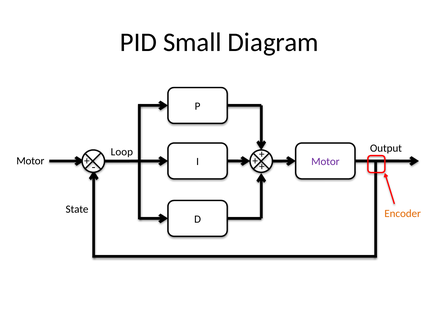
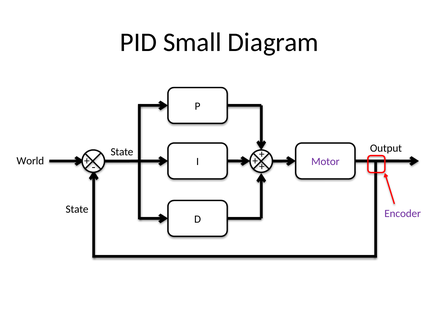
Loop at (122, 152): Loop -> State
Motor at (30, 161): Motor -> World
Encoder colour: orange -> purple
